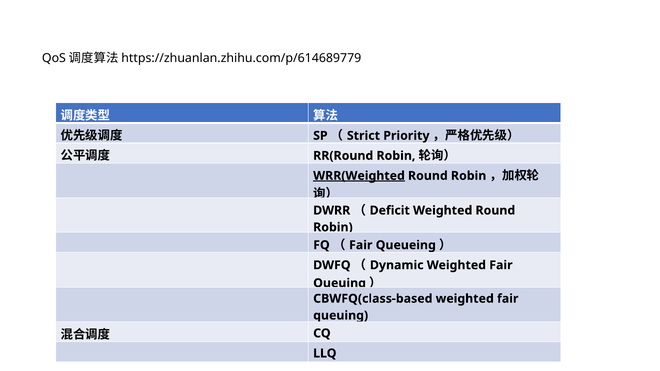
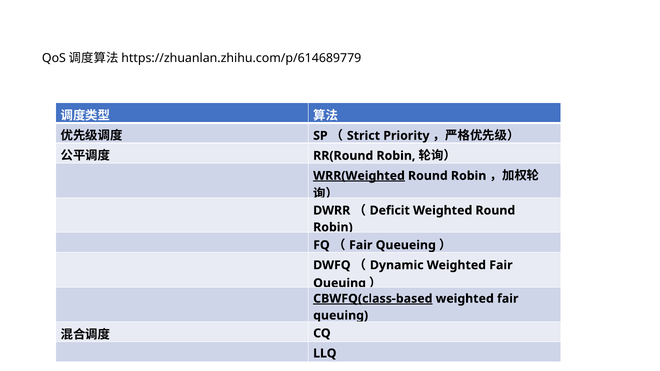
CBWFQ(class-based underline: none -> present
